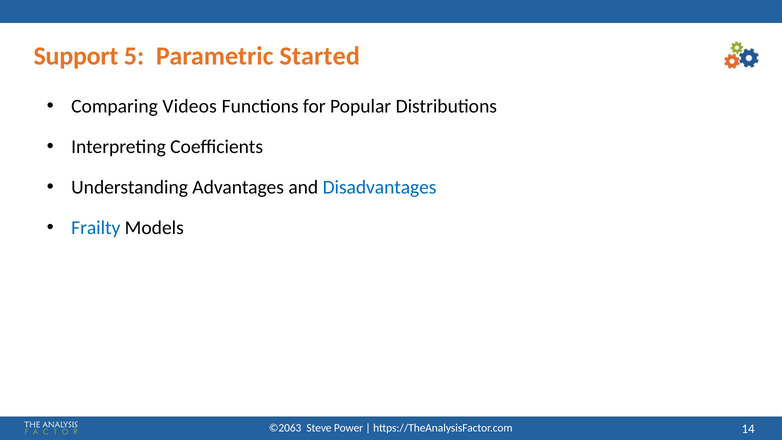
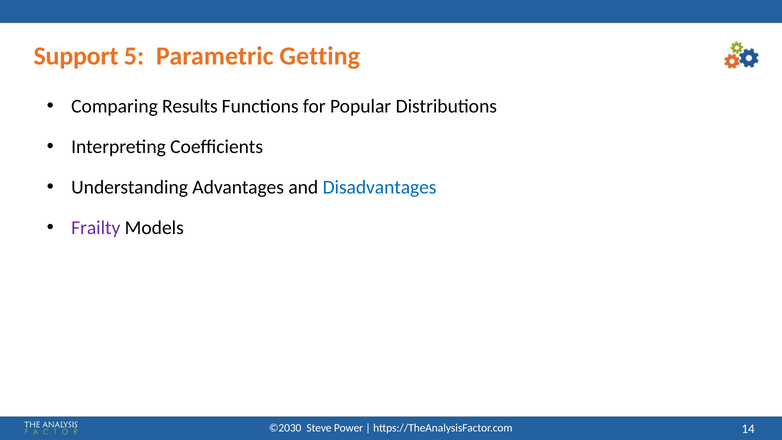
Started: Started -> Getting
Videos: Videos -> Results
Frailty colour: blue -> purple
©2063: ©2063 -> ©2030
